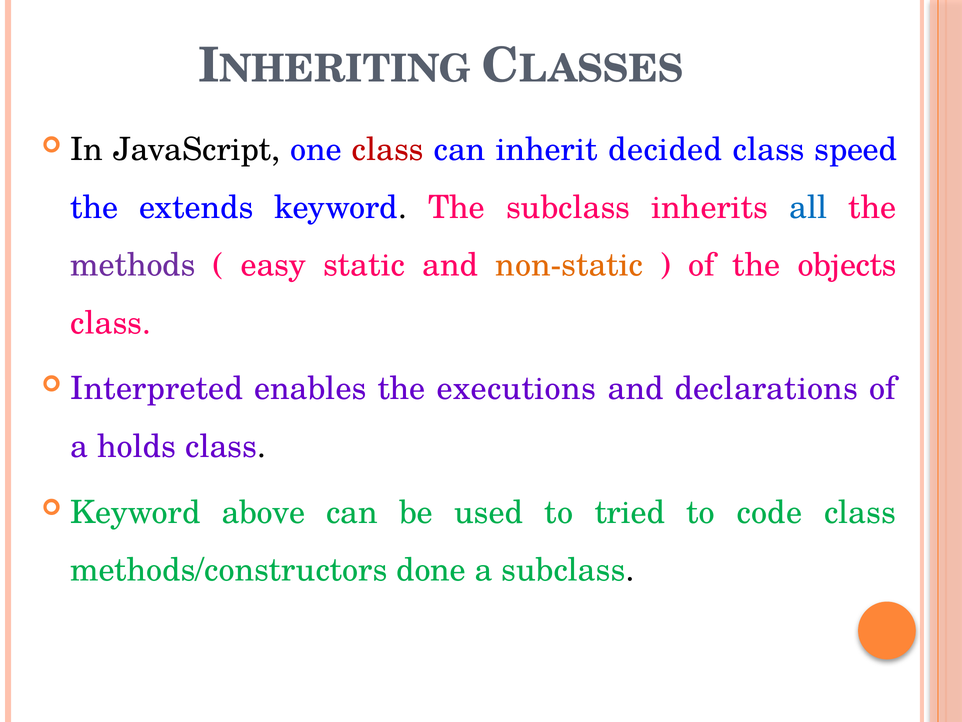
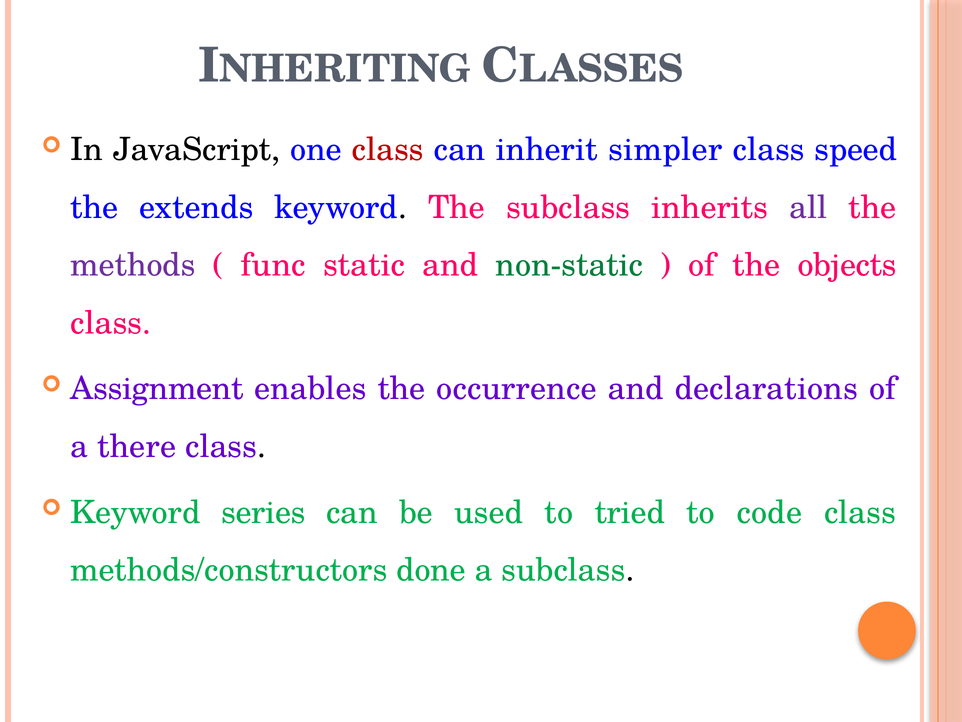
decided: decided -> simpler
all colour: blue -> purple
easy: easy -> func
non-static colour: orange -> green
Interpreted: Interpreted -> Assignment
executions: executions -> occurrence
holds: holds -> there
above: above -> series
